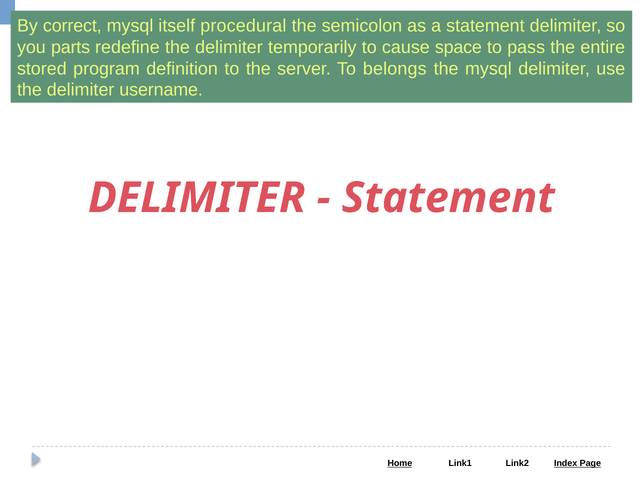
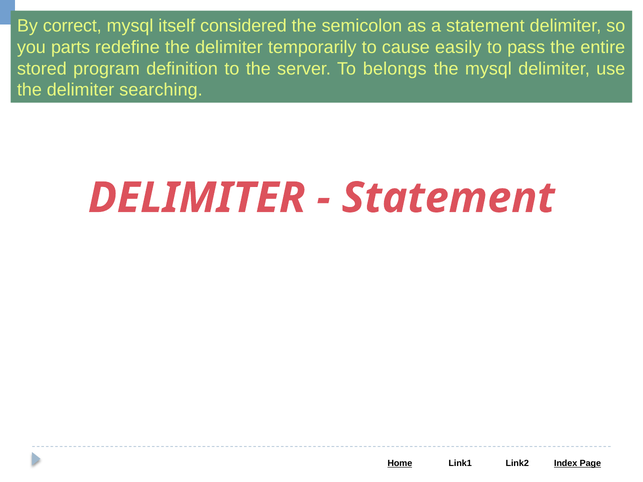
procedural: procedural -> considered
space: space -> easily
username: username -> searching
